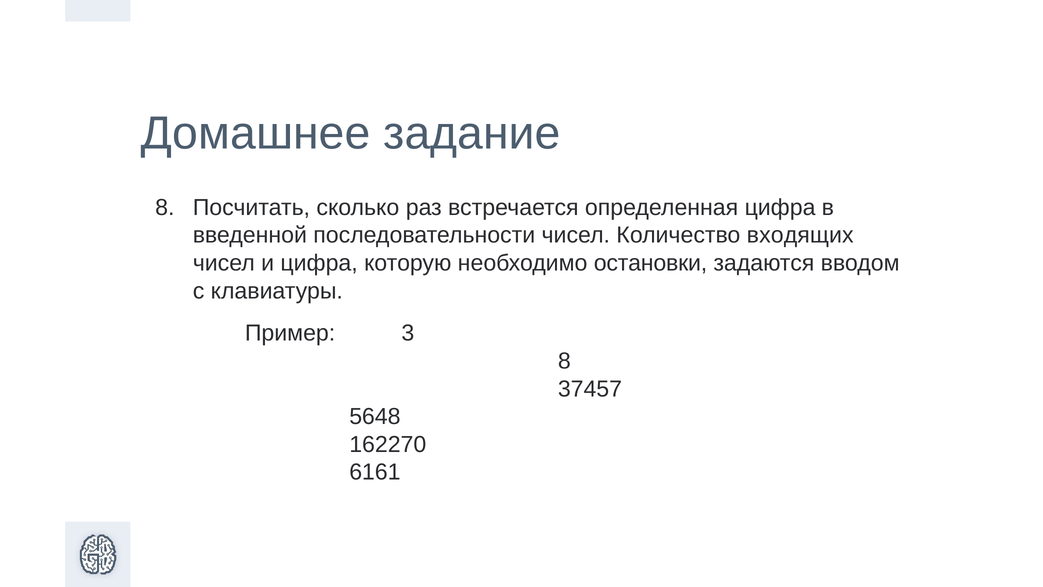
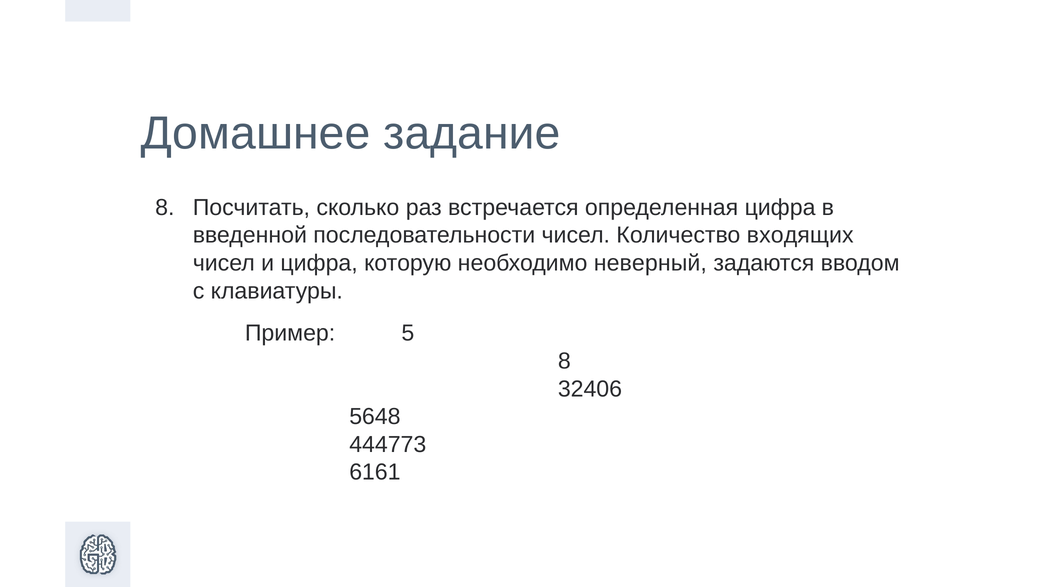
остановки: остановки -> неверный
3: 3 -> 5
37457: 37457 -> 32406
162270: 162270 -> 444773
